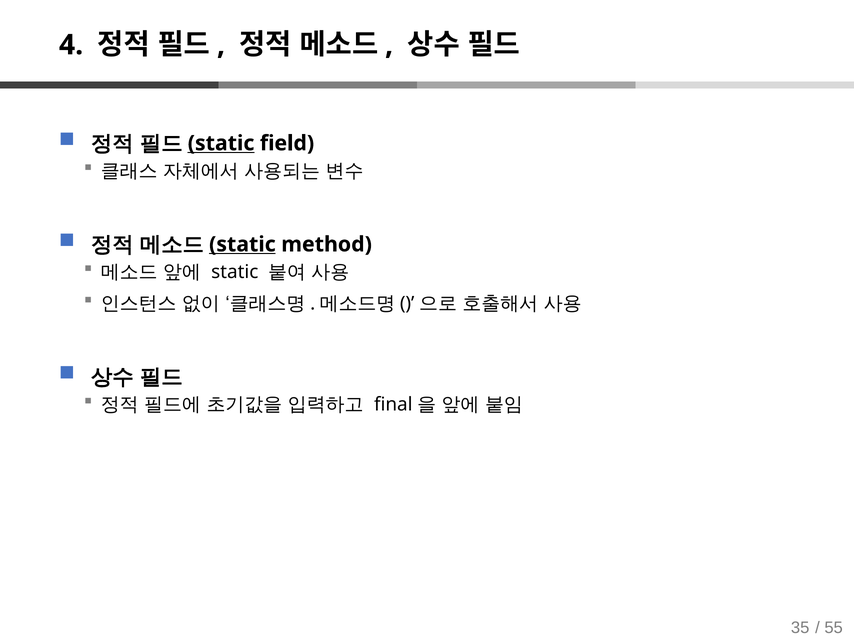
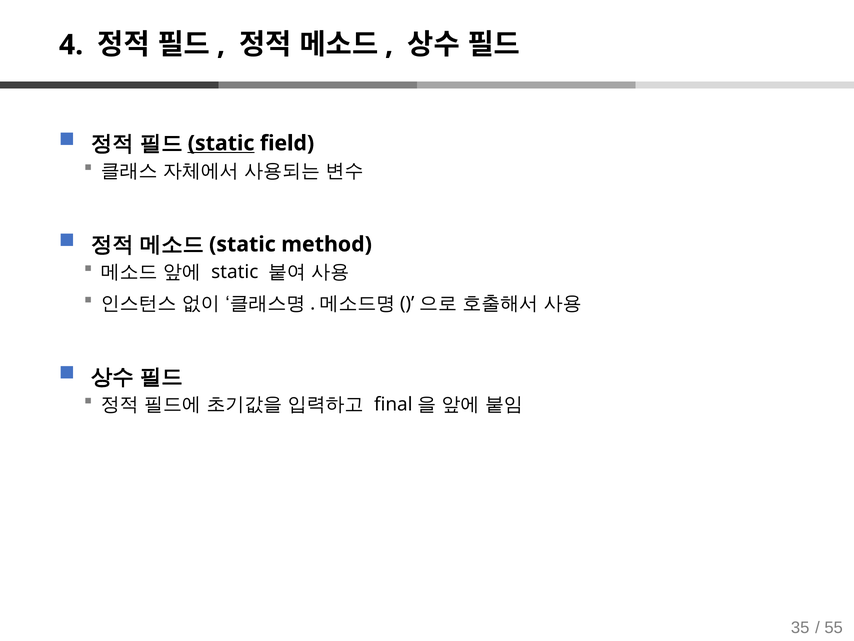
static at (242, 244) underline: present -> none
